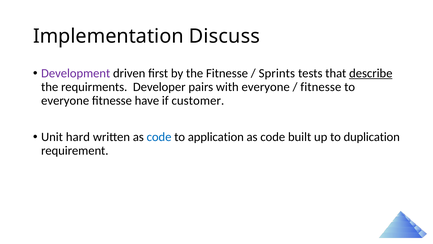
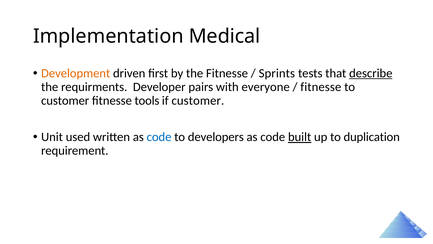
Discuss: Discuss -> Medical
Development colour: purple -> orange
everyone at (65, 100): everyone -> customer
have: have -> tools
hard: hard -> used
application: application -> developers
built underline: none -> present
